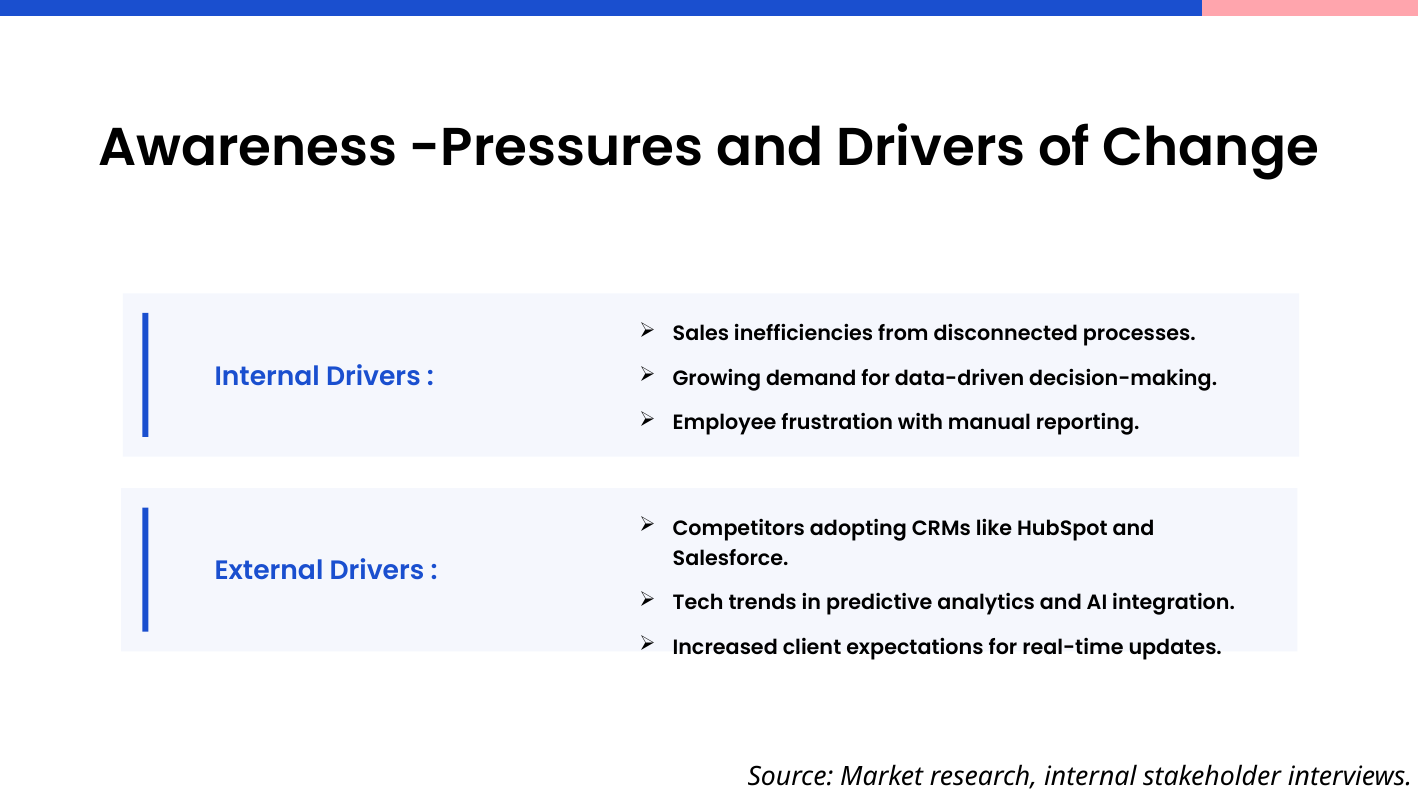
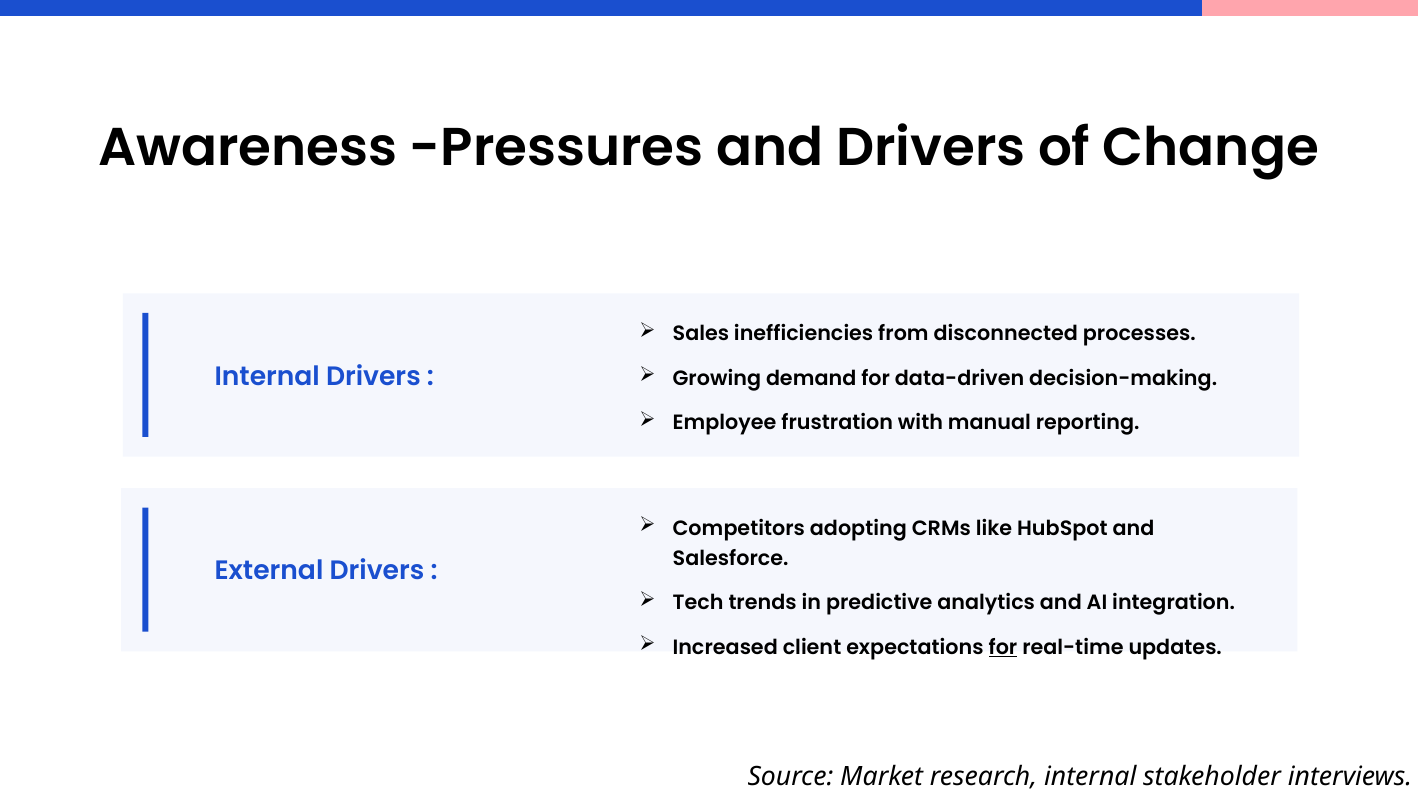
for at (1003, 647) underline: none -> present
